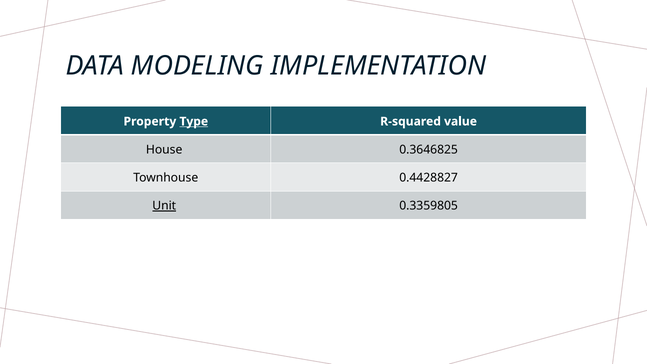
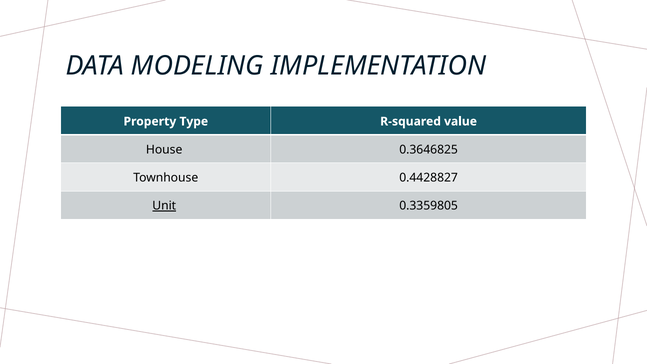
Type underline: present -> none
